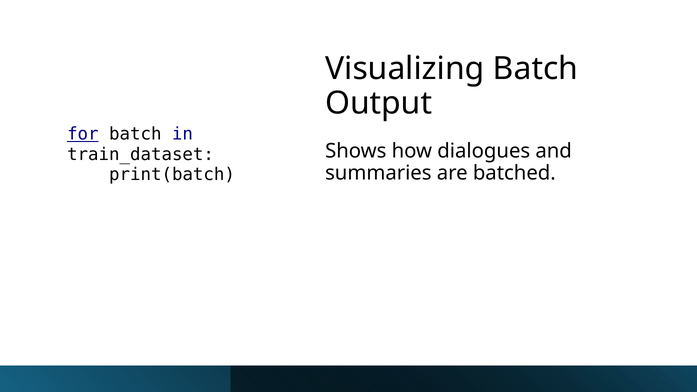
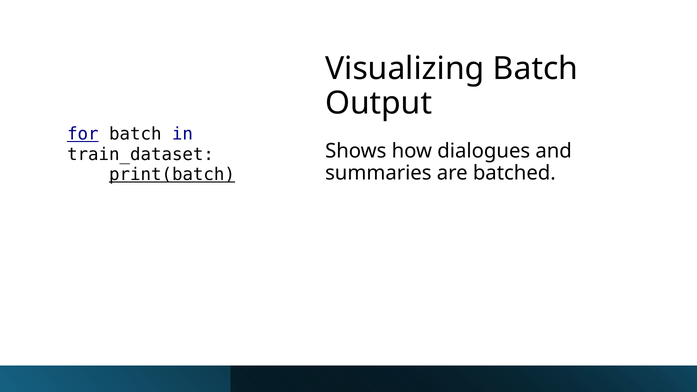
print(batch underline: none -> present
